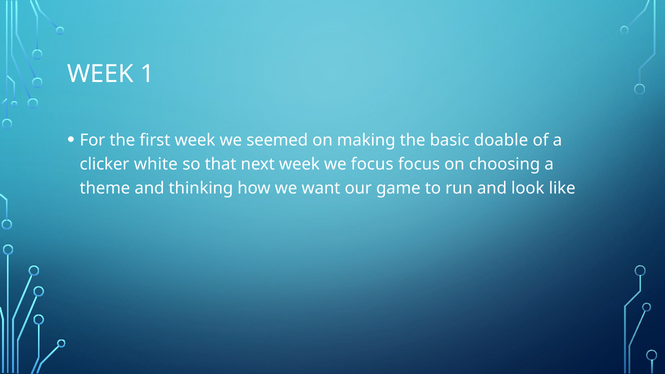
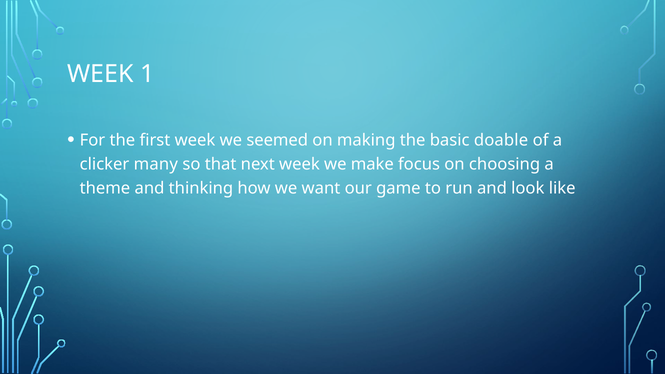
white: white -> many
we focus: focus -> make
